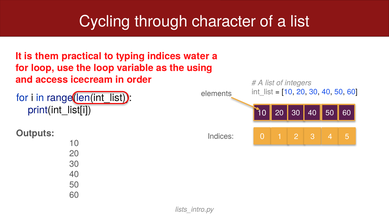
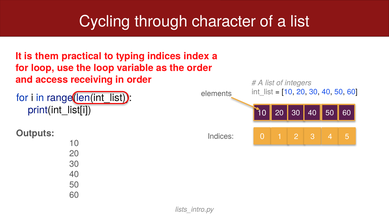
water: water -> index
the using: using -> order
icecream: icecream -> receiving
